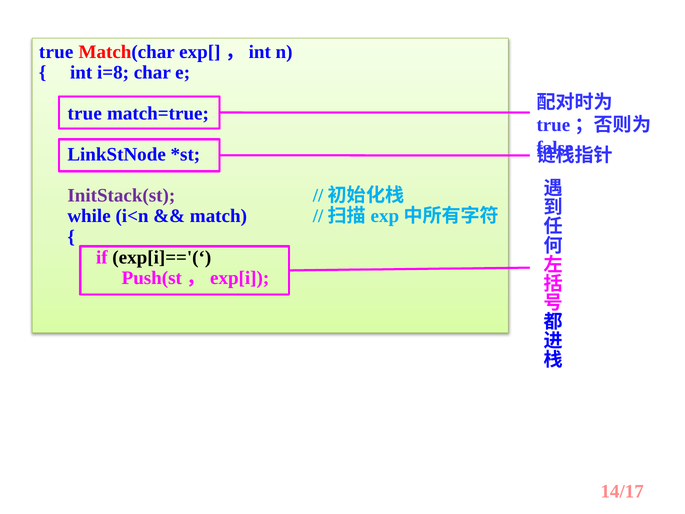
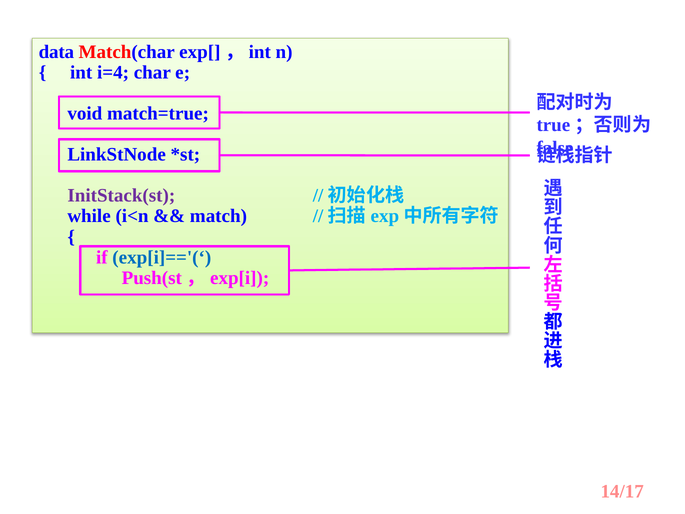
true at (56, 52): true -> data
i=8: i=8 -> i=4
true at (85, 113): true -> void
exp[i]=='(‘ colour: black -> blue
